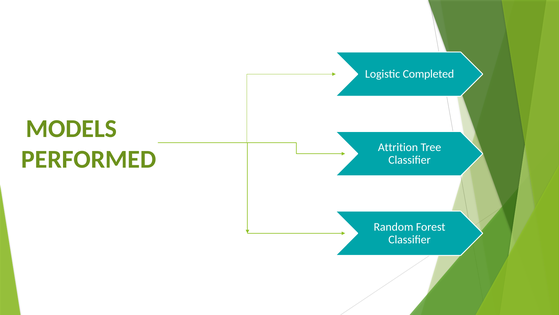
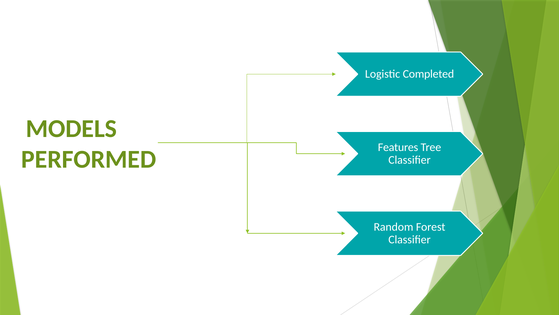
Attrition: Attrition -> Features
